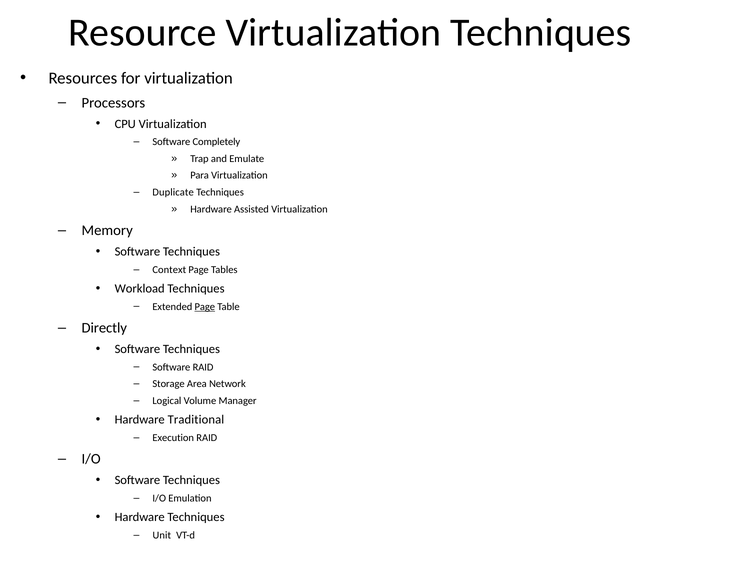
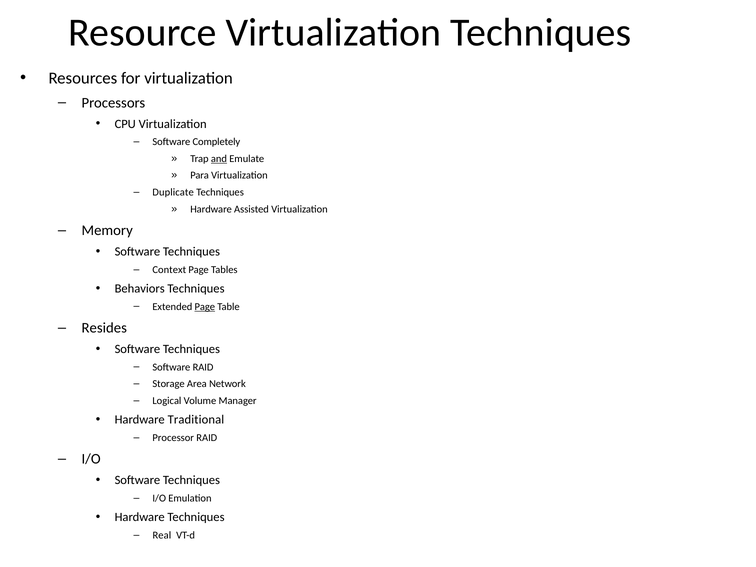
and underline: none -> present
Workload: Workload -> Behaviors
Directly: Directly -> Resides
Execution: Execution -> Processor
Unit: Unit -> Real
